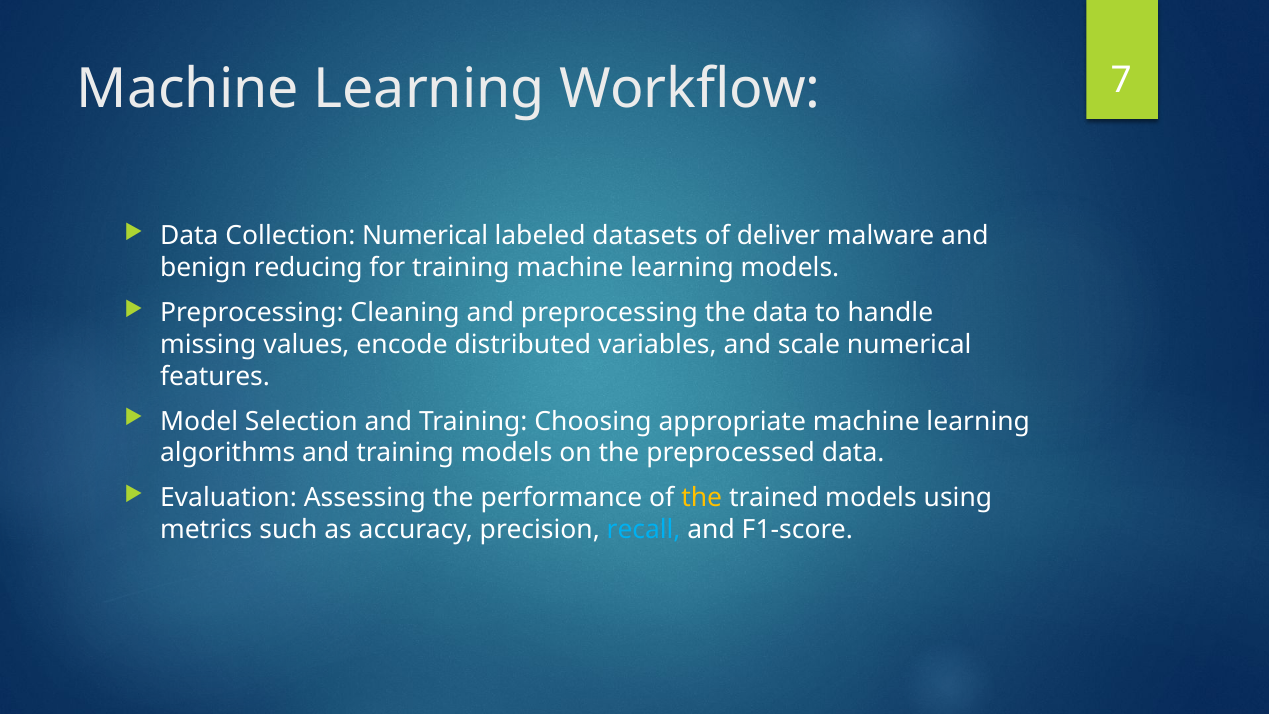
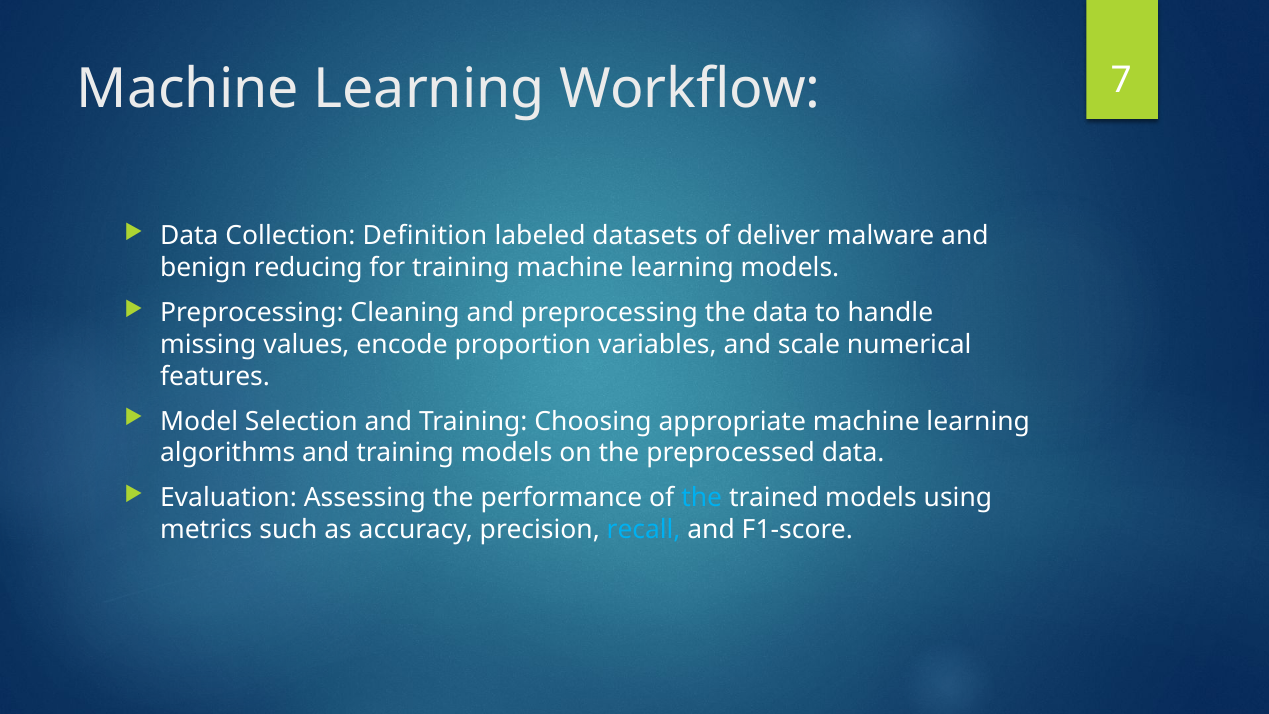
Collection Numerical: Numerical -> Definition
distributed: distributed -> proportion
the at (702, 498) colour: yellow -> light blue
